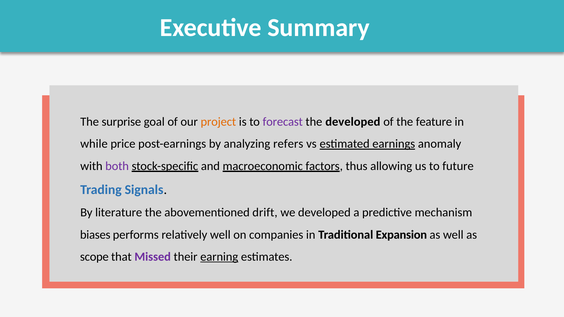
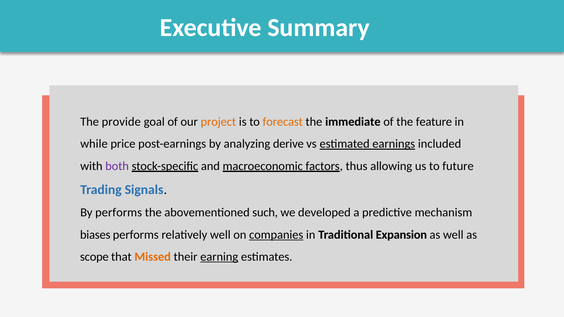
surprise: surprise -> provide
forecast colour: purple -> orange
the developed: developed -> immediate
refers: refers -> derive
anomaly: anomaly -> included
By literature: literature -> performs
drift: drift -> such
companies underline: none -> present
Missed colour: purple -> orange
